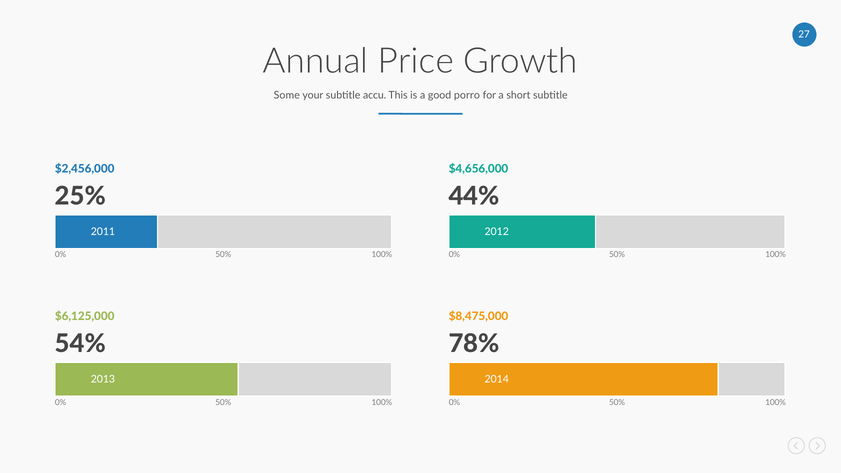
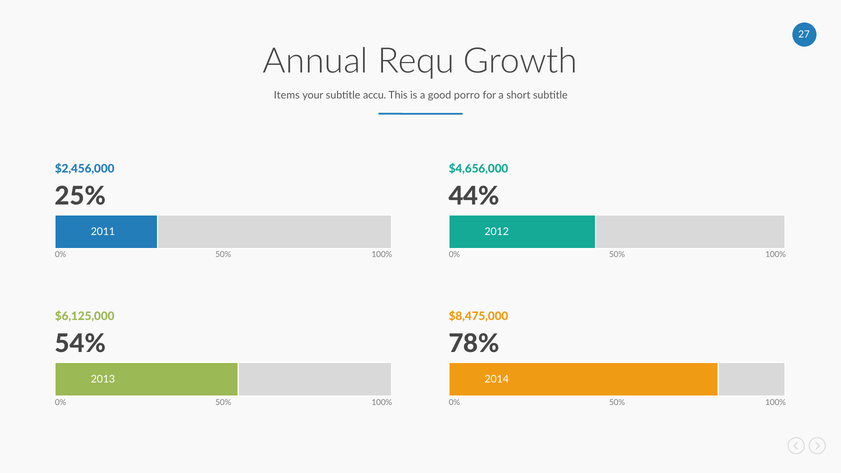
Price: Price -> Requ
Some: Some -> Items
